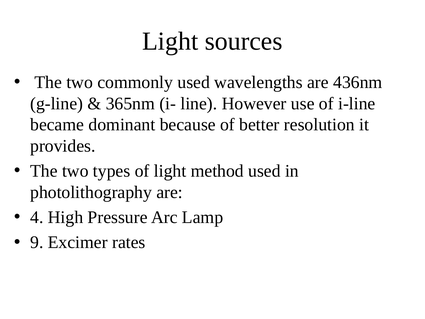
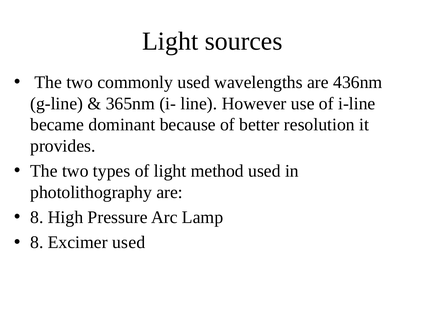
4 at (37, 217): 4 -> 8
9 at (37, 242): 9 -> 8
Excimer rates: rates -> used
